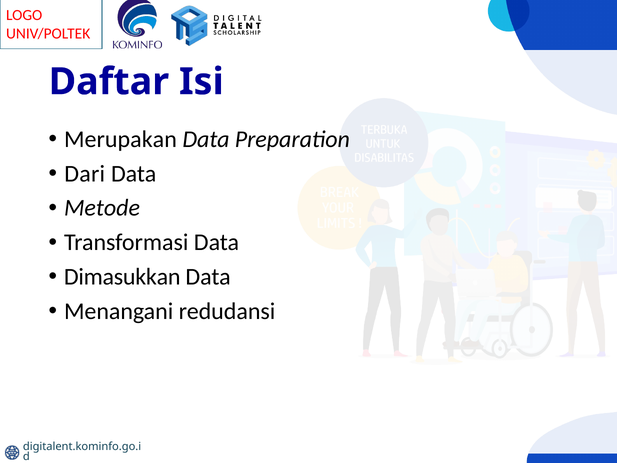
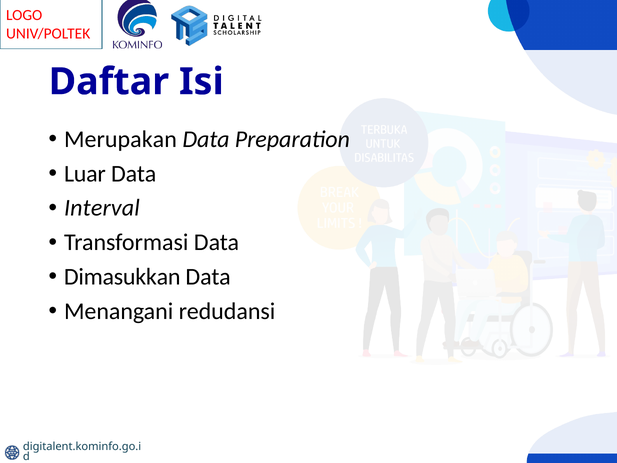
Dari: Dari -> Luar
Metode: Metode -> Interval
